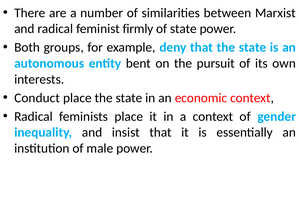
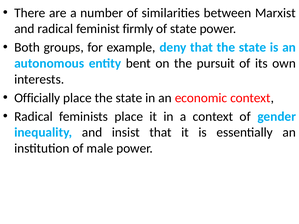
Conduct: Conduct -> Officially
